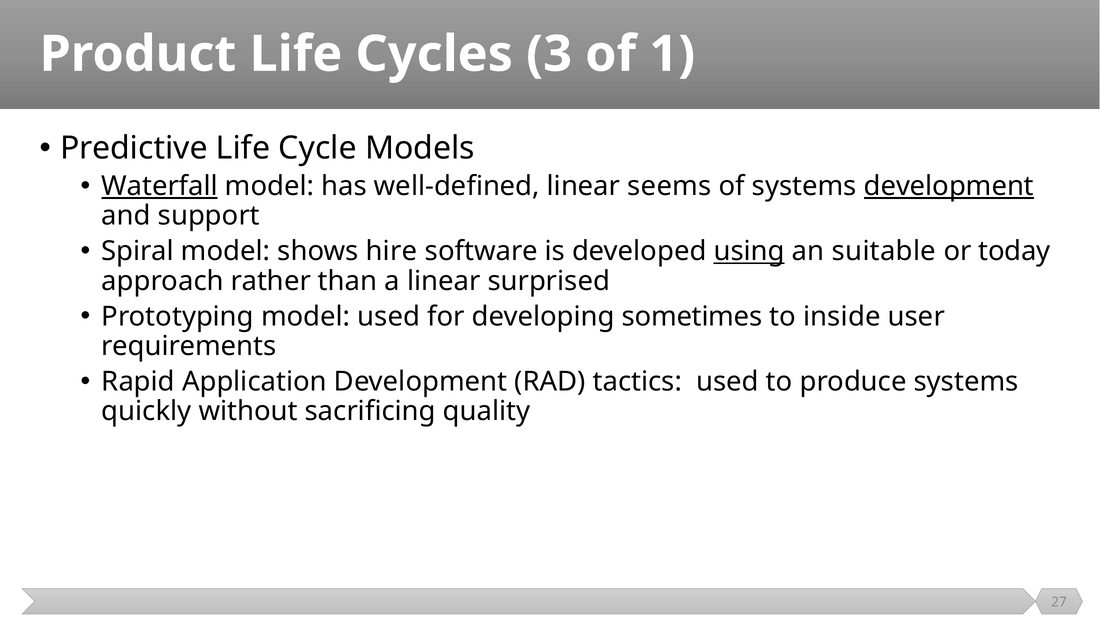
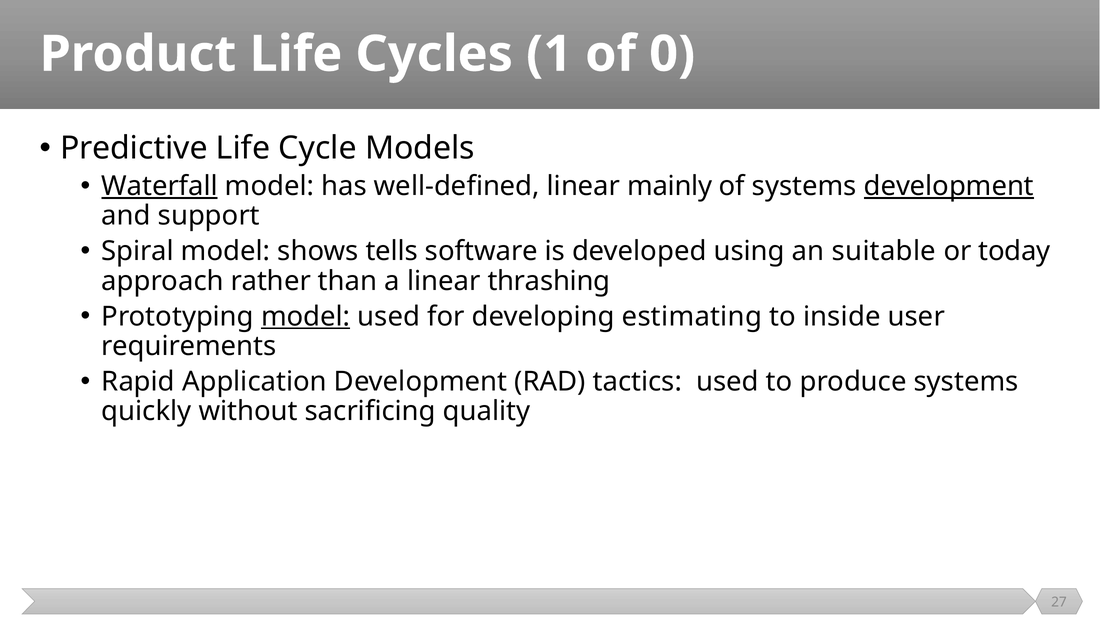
3: 3 -> 1
1: 1 -> 0
seems: seems -> mainly
hire: hire -> tells
using underline: present -> none
surprised: surprised -> thrashing
model at (306, 316) underline: none -> present
sometimes: sometimes -> estimating
